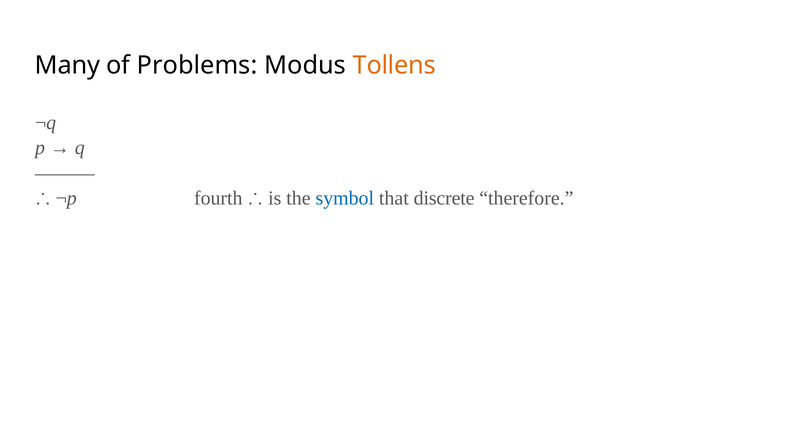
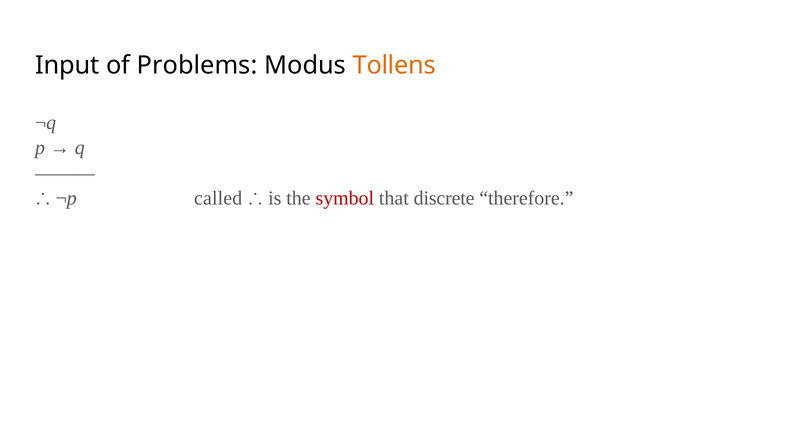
Many: Many -> Input
fourth: fourth -> called
symbol colour: blue -> red
